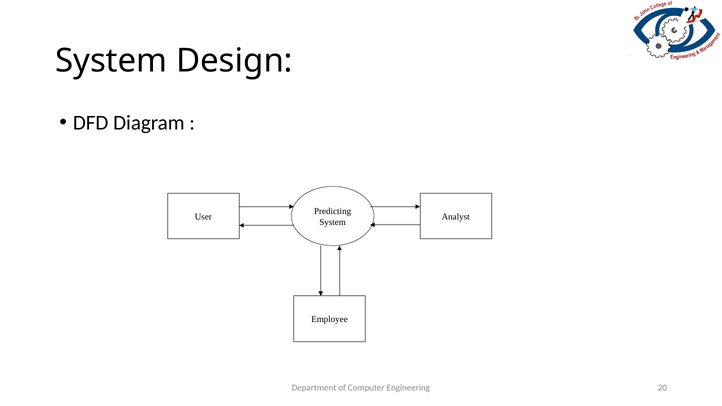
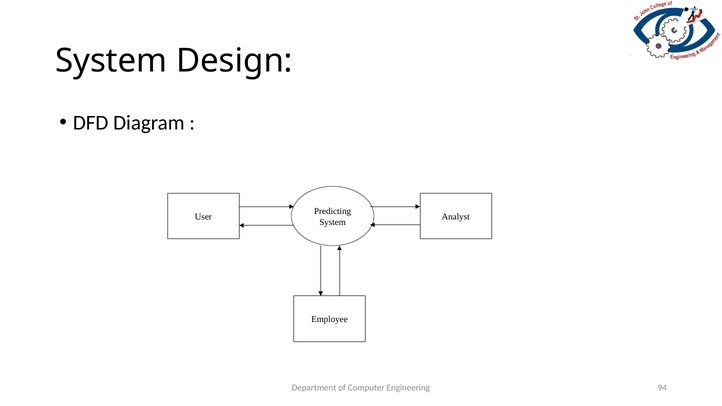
20: 20 -> 94
